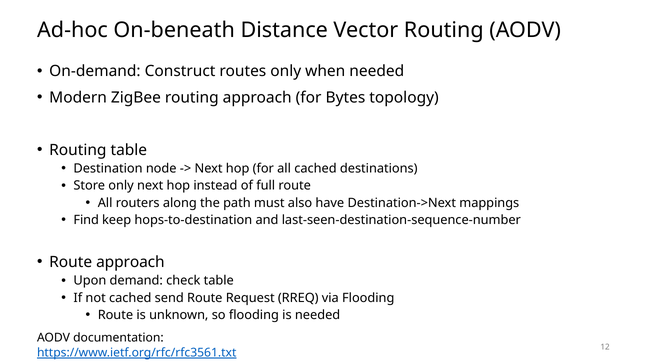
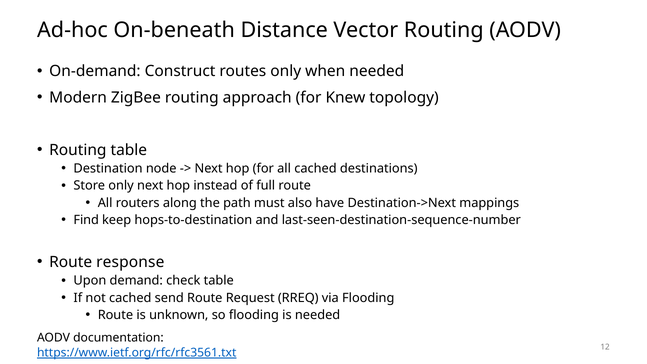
Bytes: Bytes -> Knew
Route approach: approach -> response
